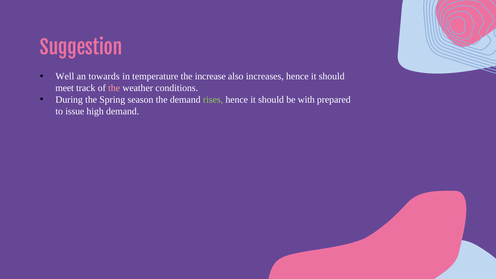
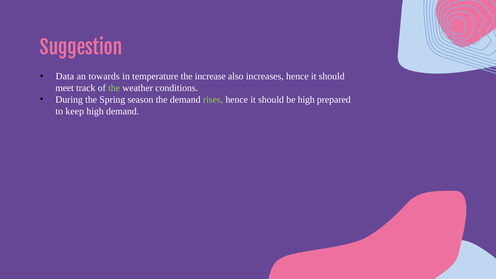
Well: Well -> Data
the at (114, 88) colour: pink -> light green
be with: with -> high
issue: issue -> keep
